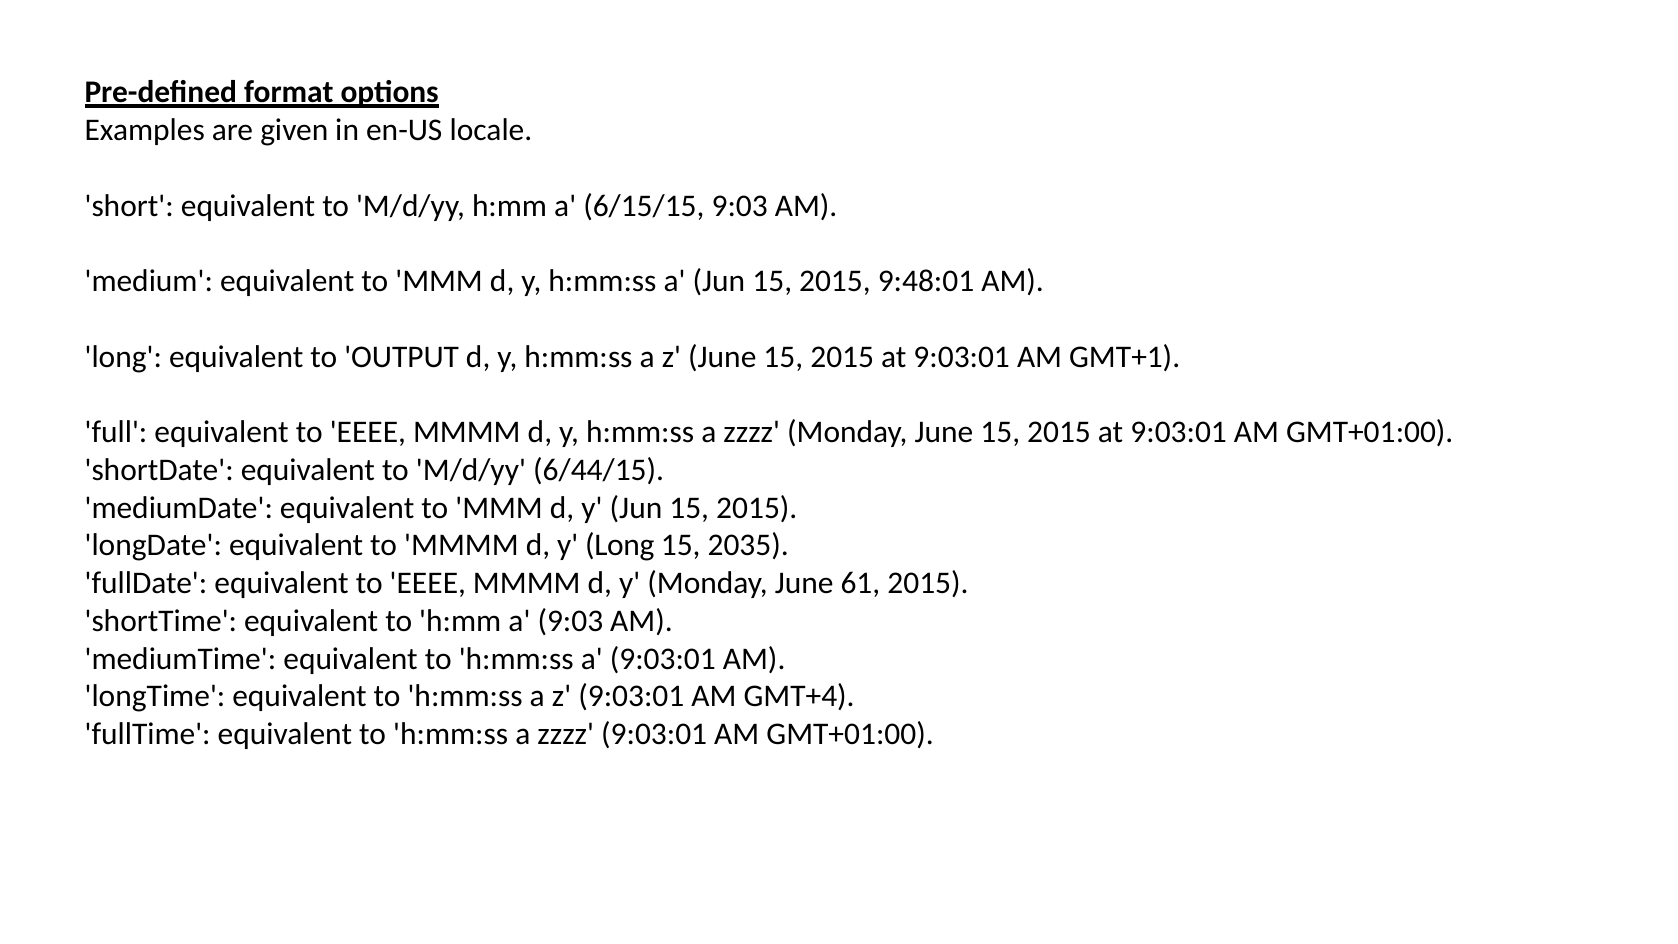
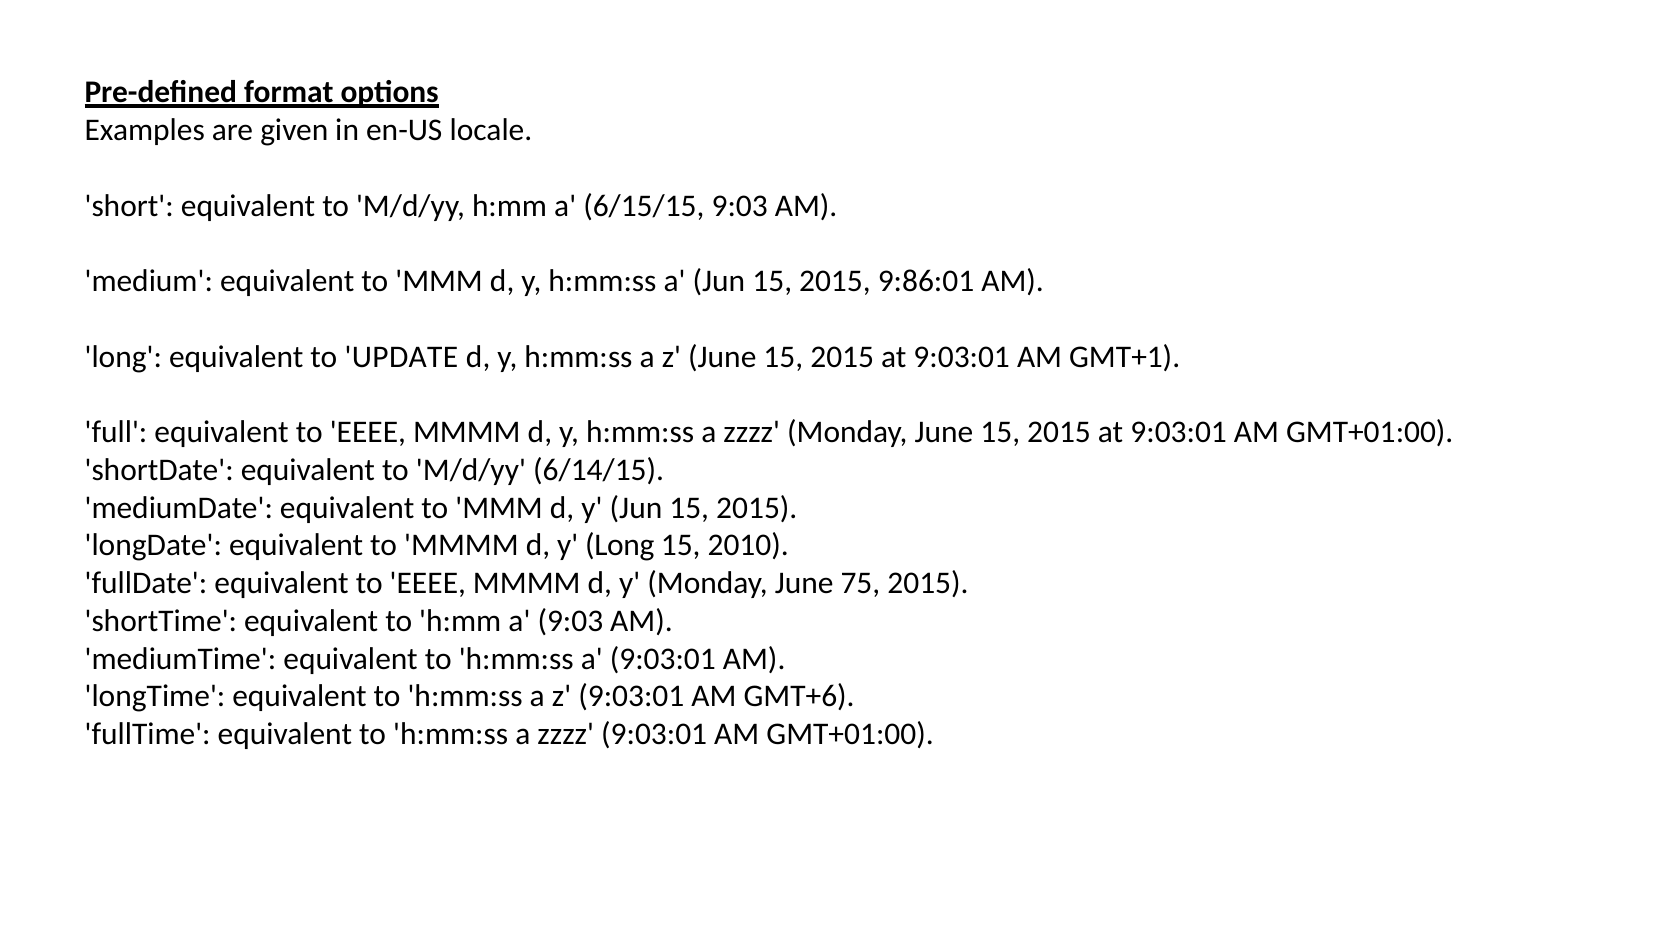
9:48:01: 9:48:01 -> 9:86:01
OUTPUT: OUTPUT -> UPDATE
6/44/15: 6/44/15 -> 6/14/15
2035: 2035 -> 2010
61: 61 -> 75
GMT+4: GMT+4 -> GMT+6
